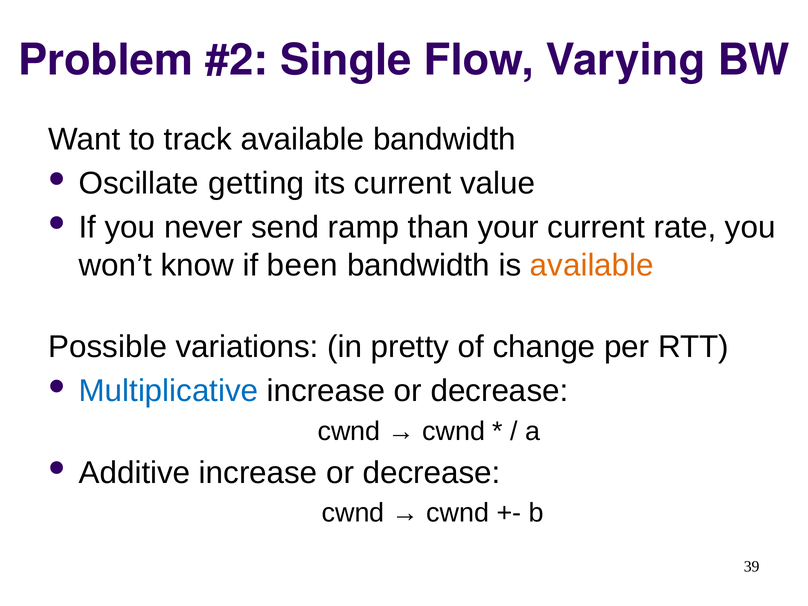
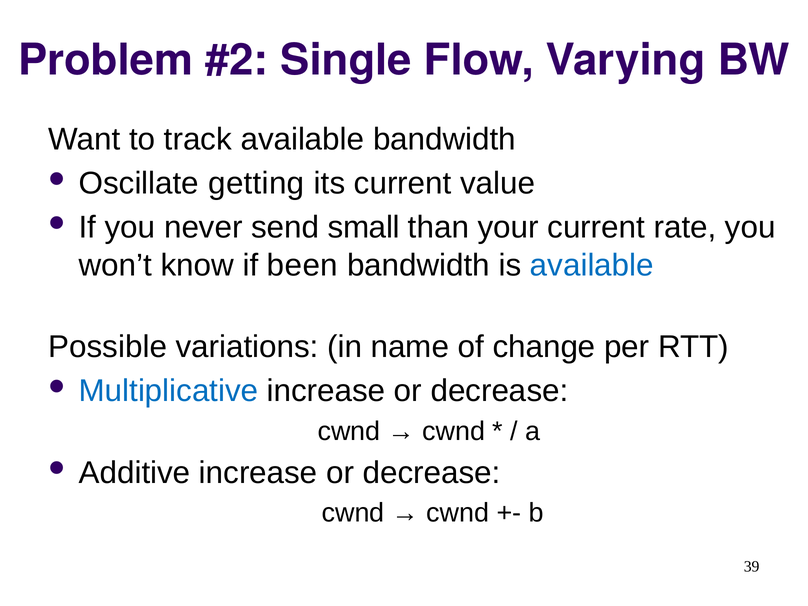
ramp: ramp -> small
available at (592, 265) colour: orange -> blue
pretty: pretty -> name
